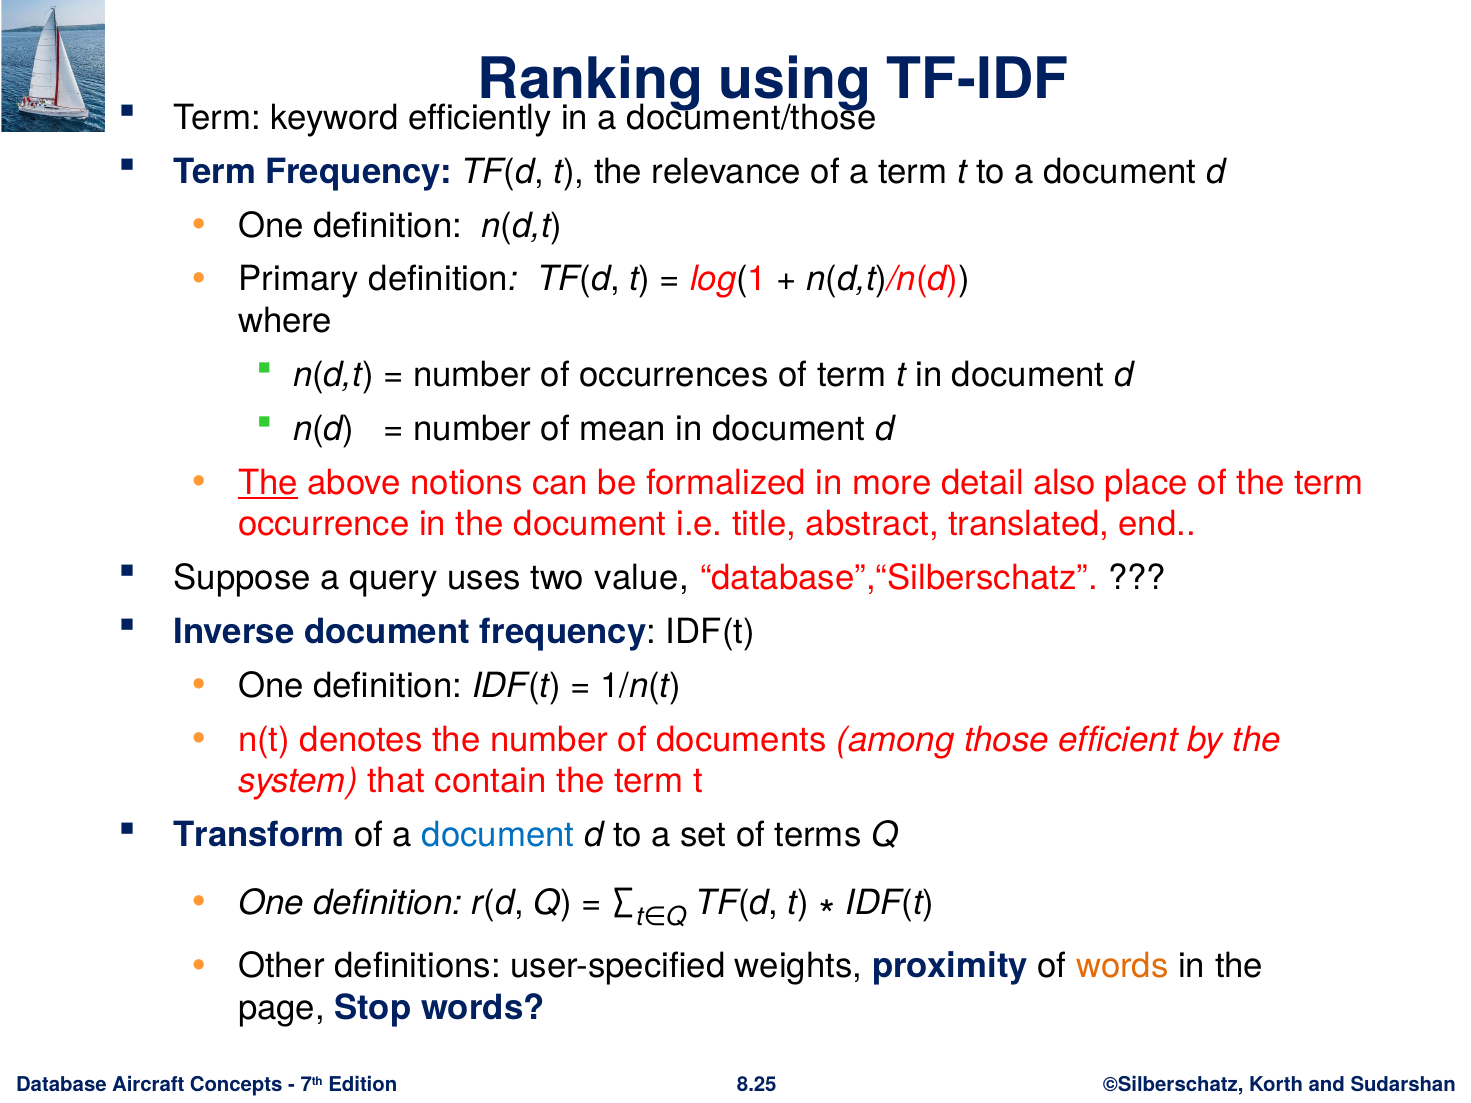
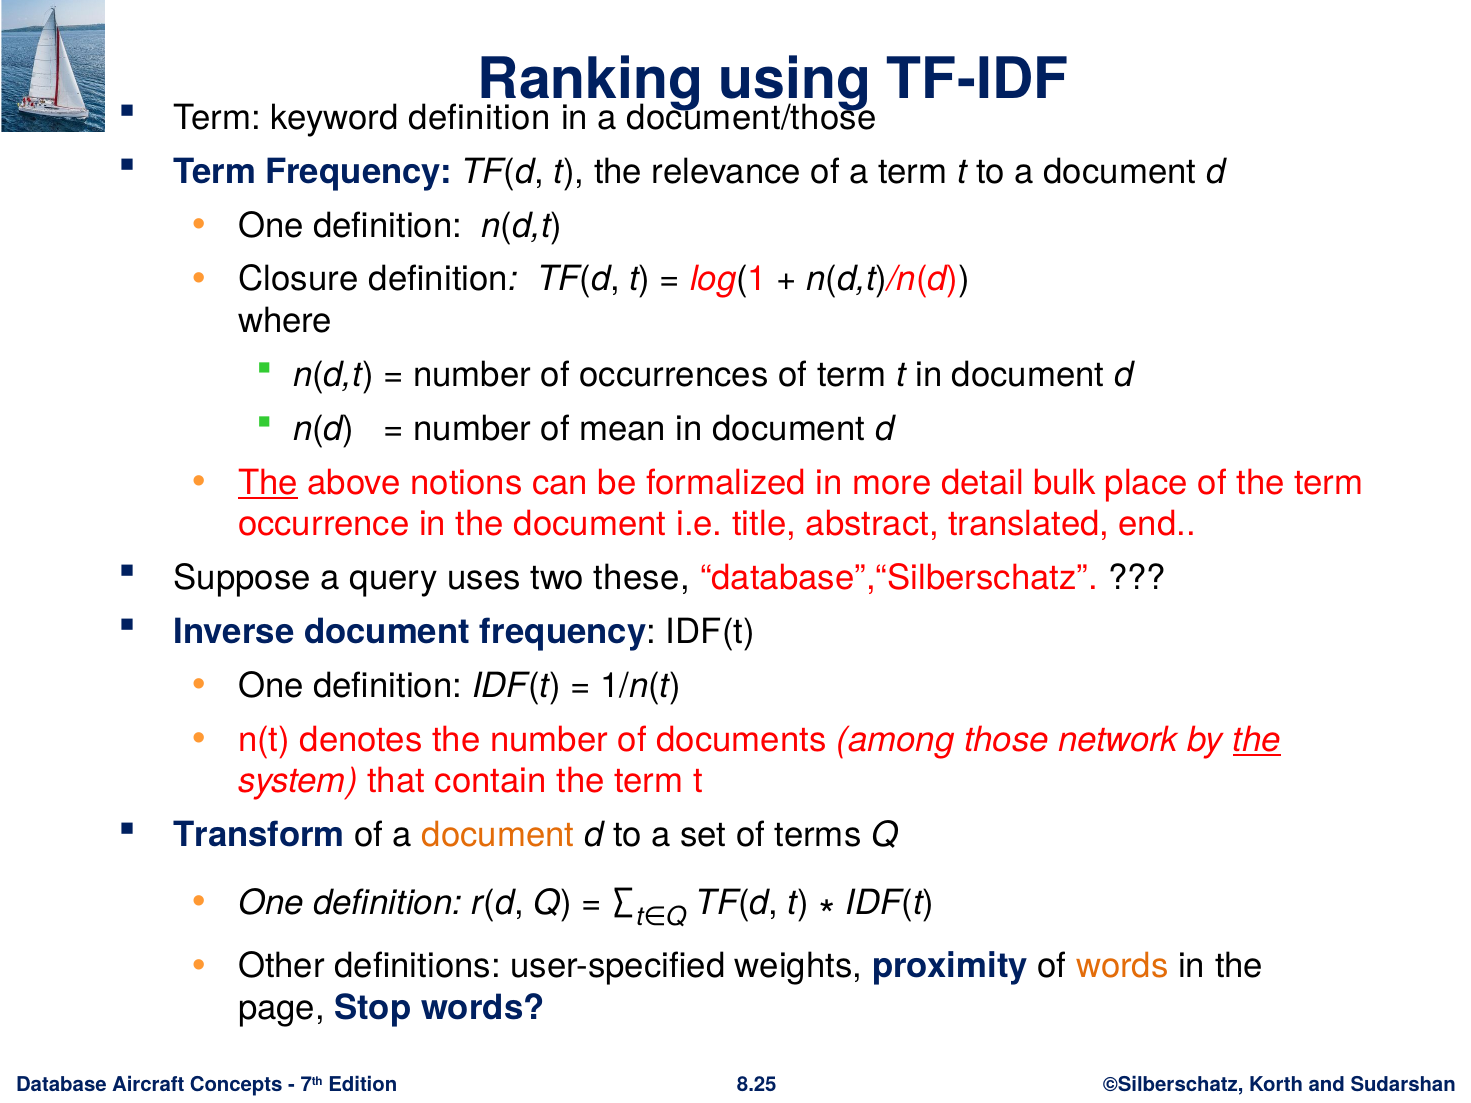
keyword efficiently: efficiently -> definition
Primary: Primary -> Closure
also: also -> bulk
value: value -> these
efficient: efficient -> network
the at (1257, 740) underline: none -> present
document at (498, 836) colour: blue -> orange
